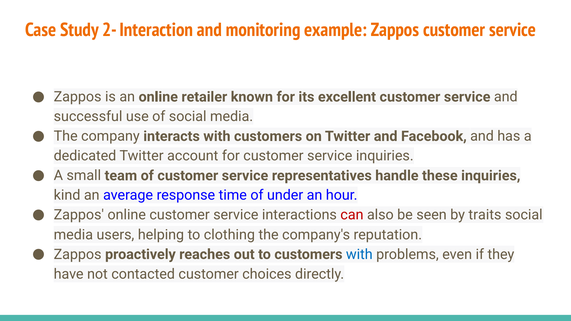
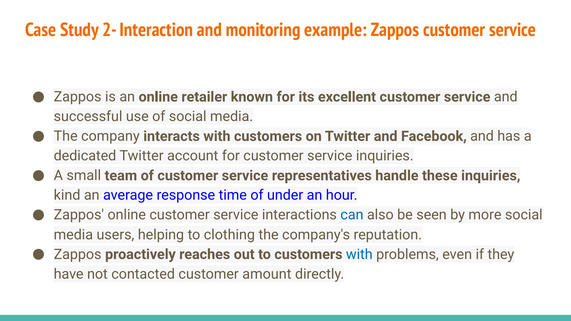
can colour: red -> blue
traits: traits -> more
choices: choices -> amount
